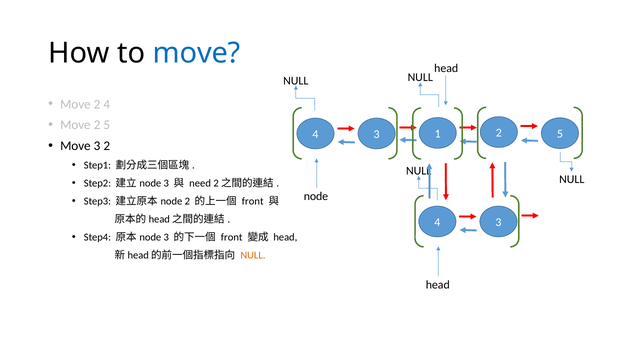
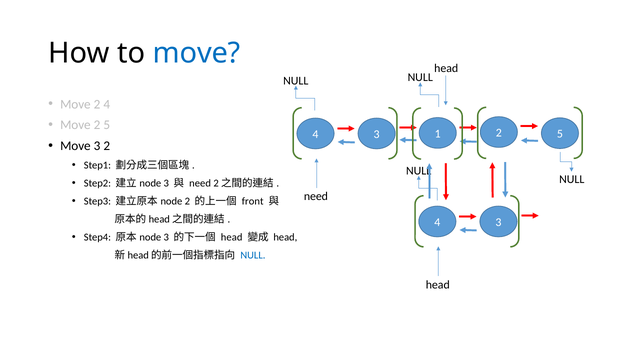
node at (316, 197): node -> need
front at (232, 237): front -> head
NULL at (253, 255) colour: orange -> blue
